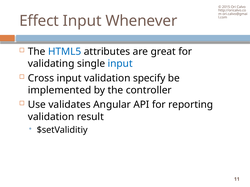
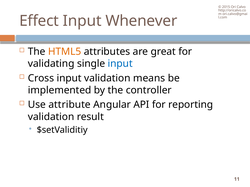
HTML5 colour: blue -> orange
specify: specify -> means
validates: validates -> attribute
